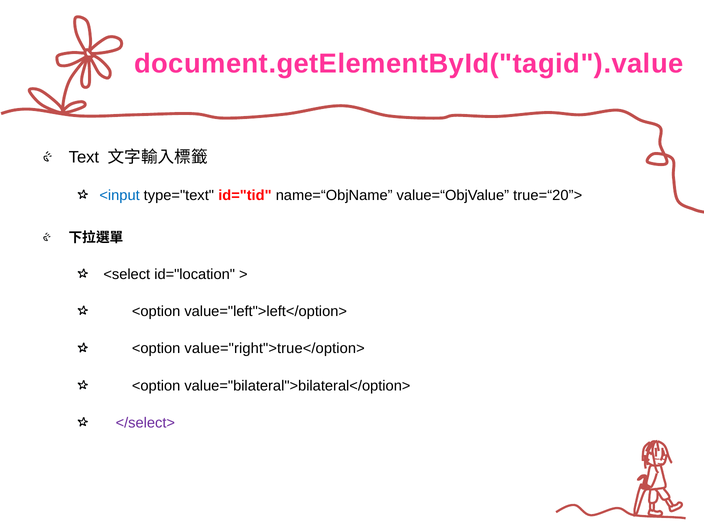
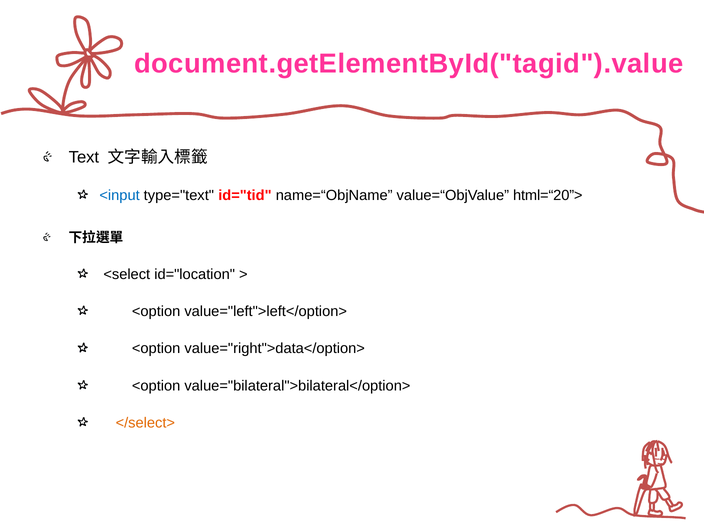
true=“20”>: true=“20”> -> html=“20”>
value="right">true</option>: value="right">true</option> -> value="right">data</option>
</select> colour: purple -> orange
